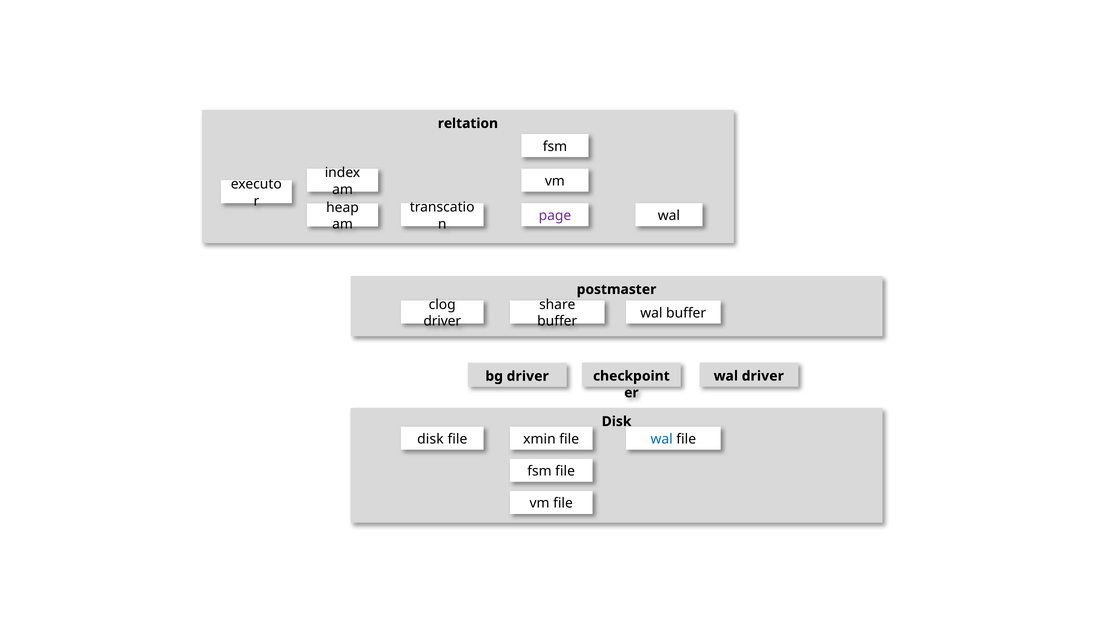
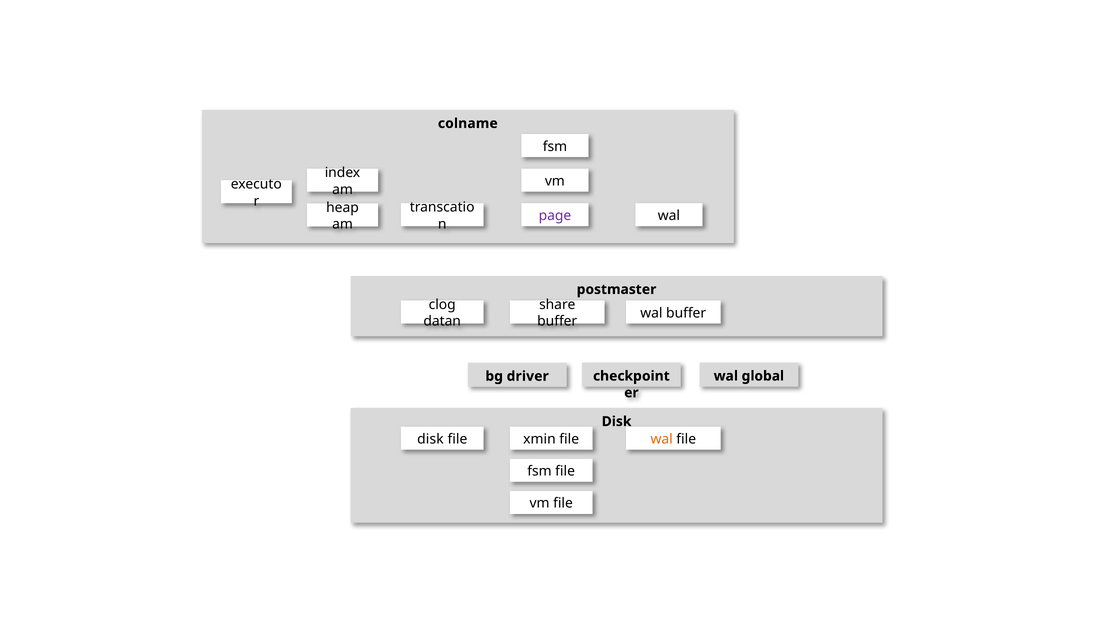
reltation: reltation -> colname
driver at (442, 321): driver -> datan
wal driver: driver -> global
wal at (662, 439) colour: blue -> orange
